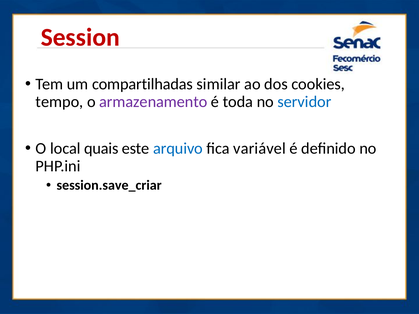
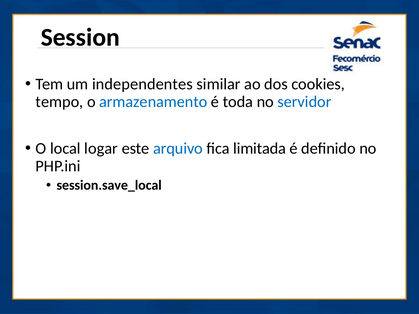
Session colour: red -> black
compartilhadas: compartilhadas -> independentes
armazenamento colour: purple -> blue
quais: quais -> logar
variável: variável -> limitada
session.save_criar: session.save_criar -> session.save_local
